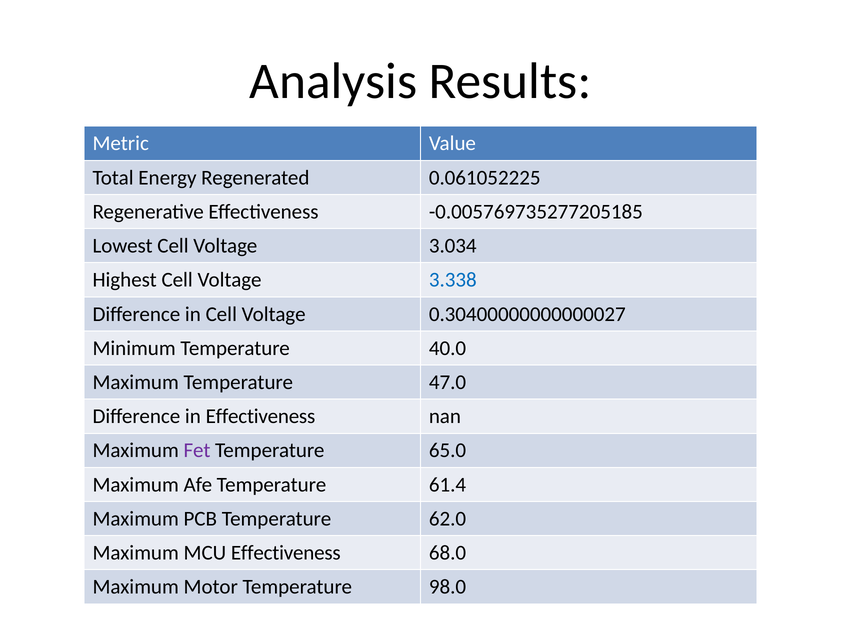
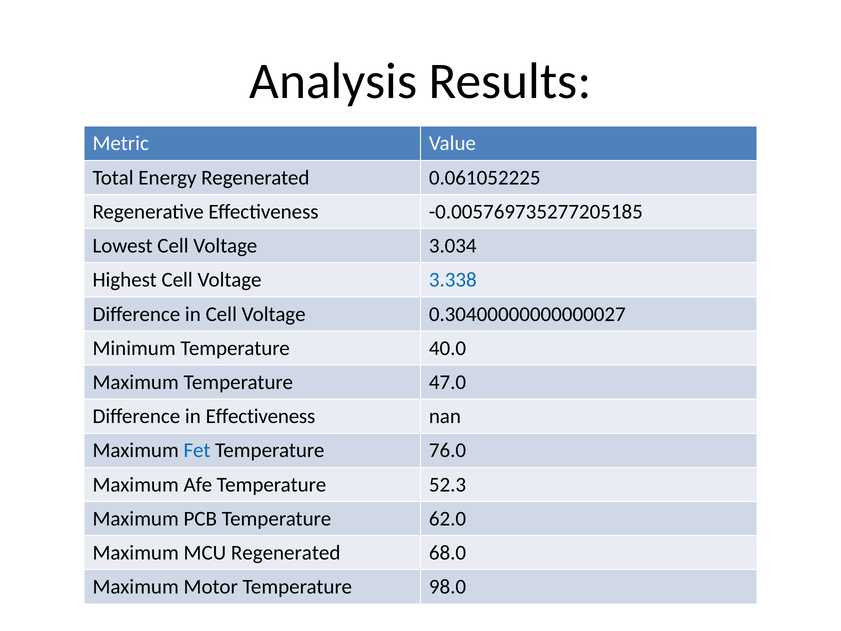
Fet colour: purple -> blue
65.0: 65.0 -> 76.0
61.4: 61.4 -> 52.3
MCU Effectiveness: Effectiveness -> Regenerated
